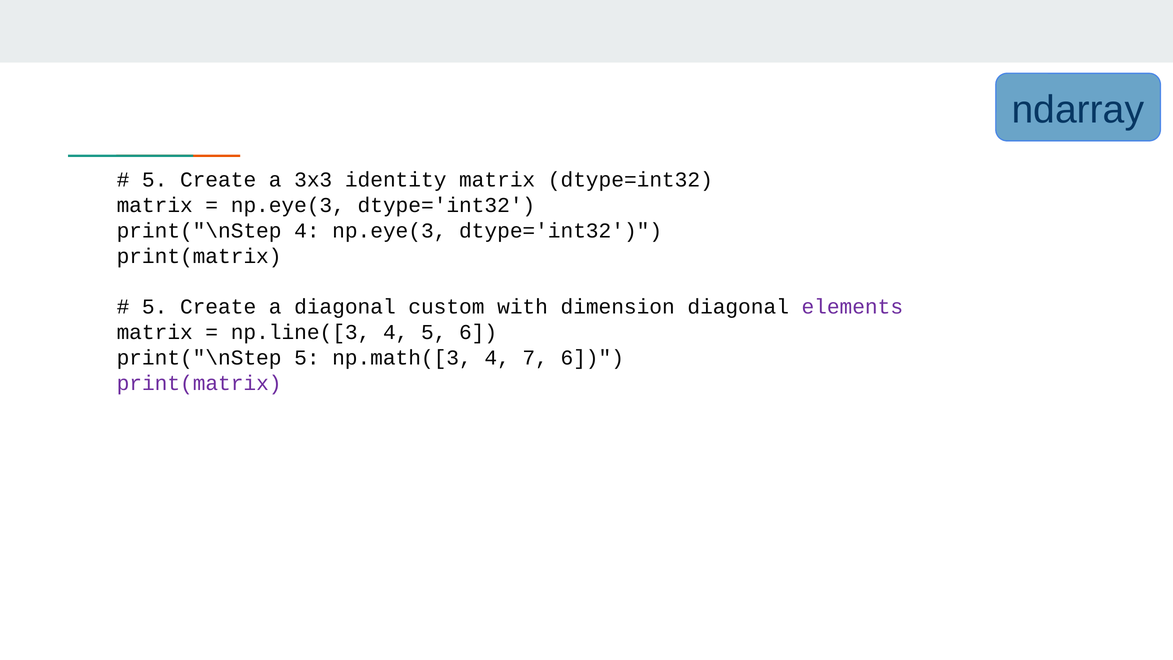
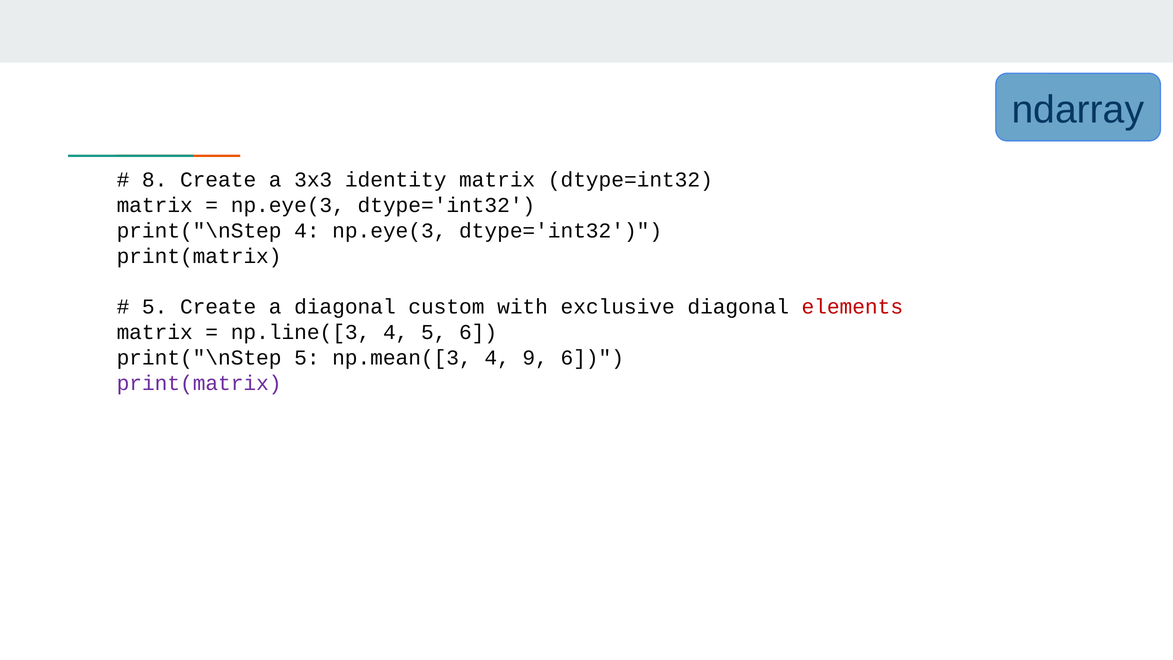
5 at (155, 180): 5 -> 8
dimension: dimension -> exclusive
elements colour: purple -> red
np.math([3: np.math([3 -> np.mean([3
7: 7 -> 9
